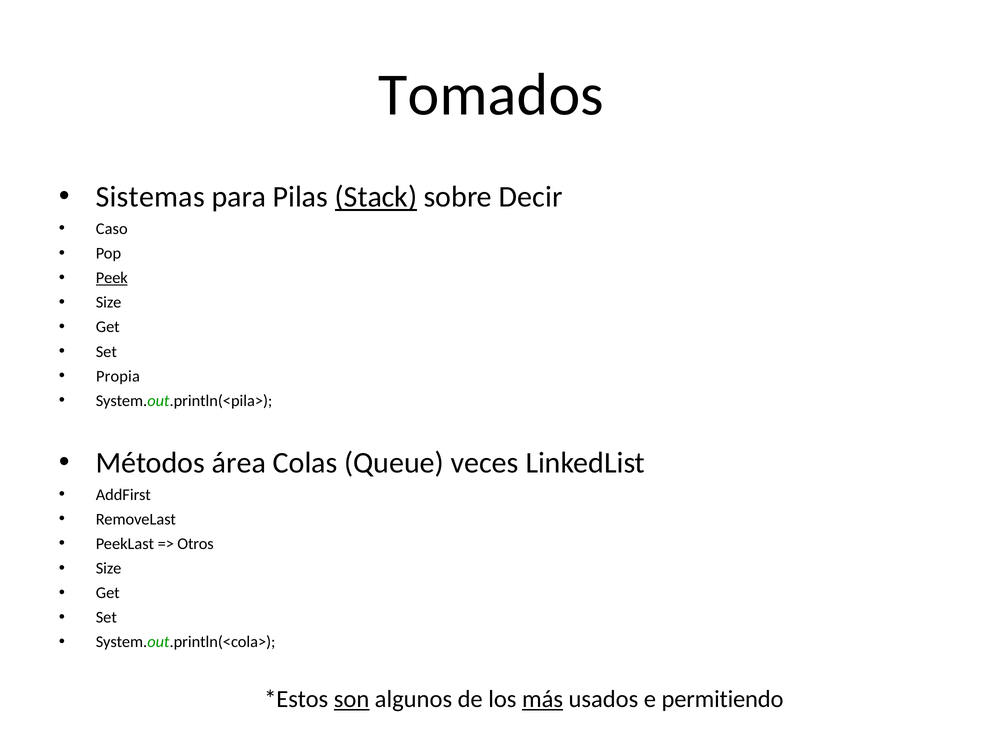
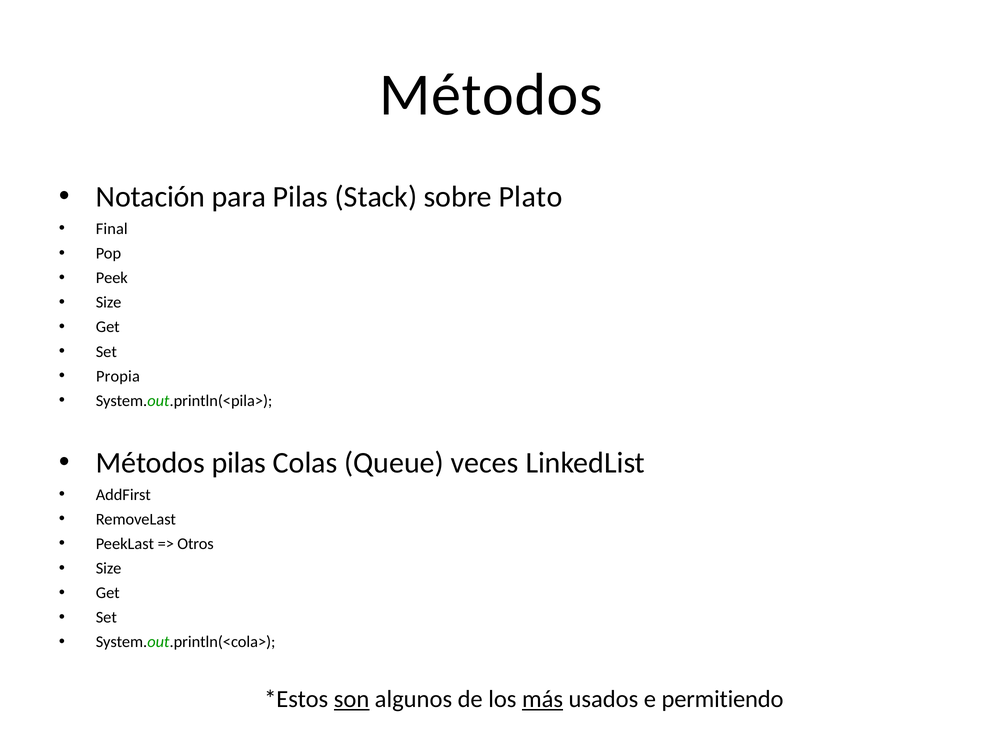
Tomados at (491, 95): Tomados -> Métodos
Sistemas: Sistemas -> Notación
Stack underline: present -> none
Decir: Decir -> Plato
Caso: Caso -> Final
Peek underline: present -> none
Métodos área: área -> pilas
